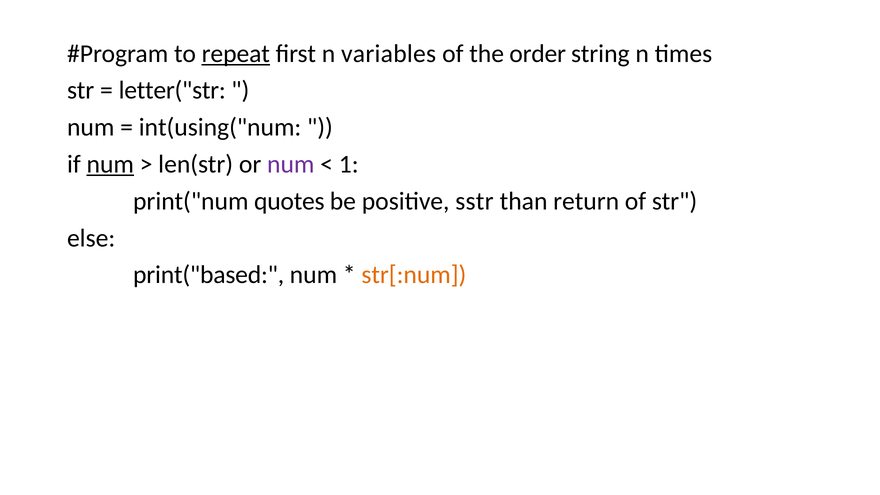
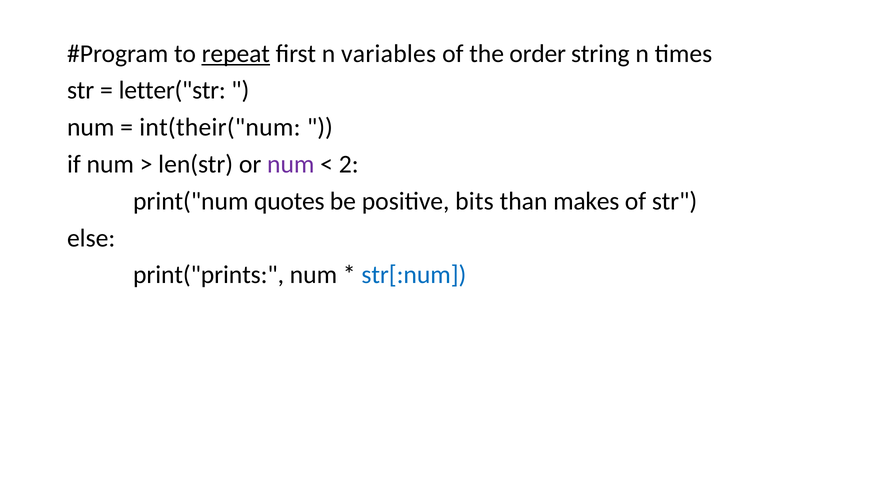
int(using("num: int(using("num -> int(their("num
num at (110, 164) underline: present -> none
1: 1 -> 2
sstr: sstr -> bits
return: return -> makes
print("based: print("based -> print("prints
str[:num colour: orange -> blue
